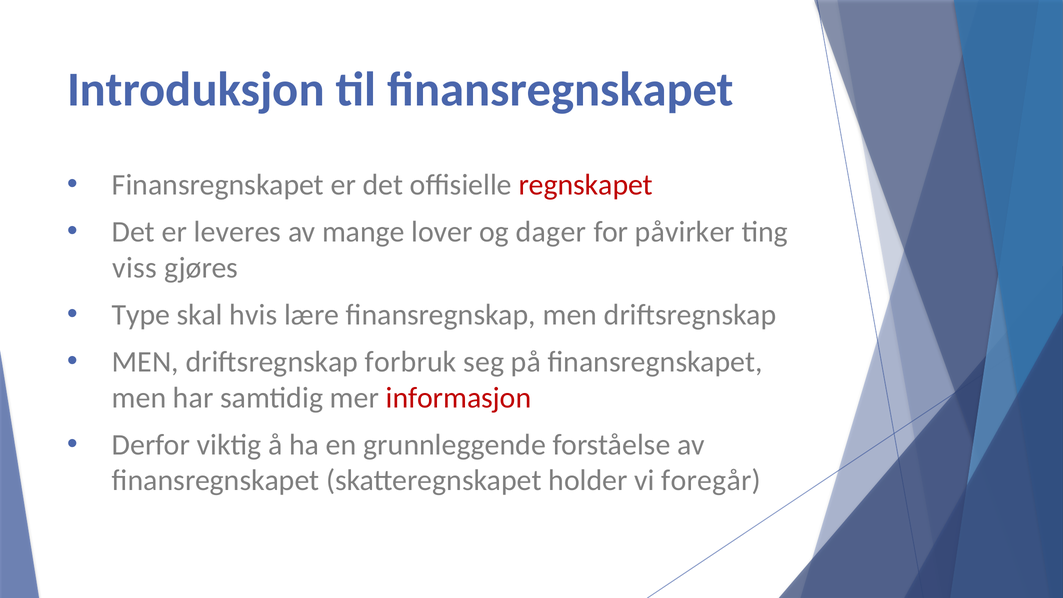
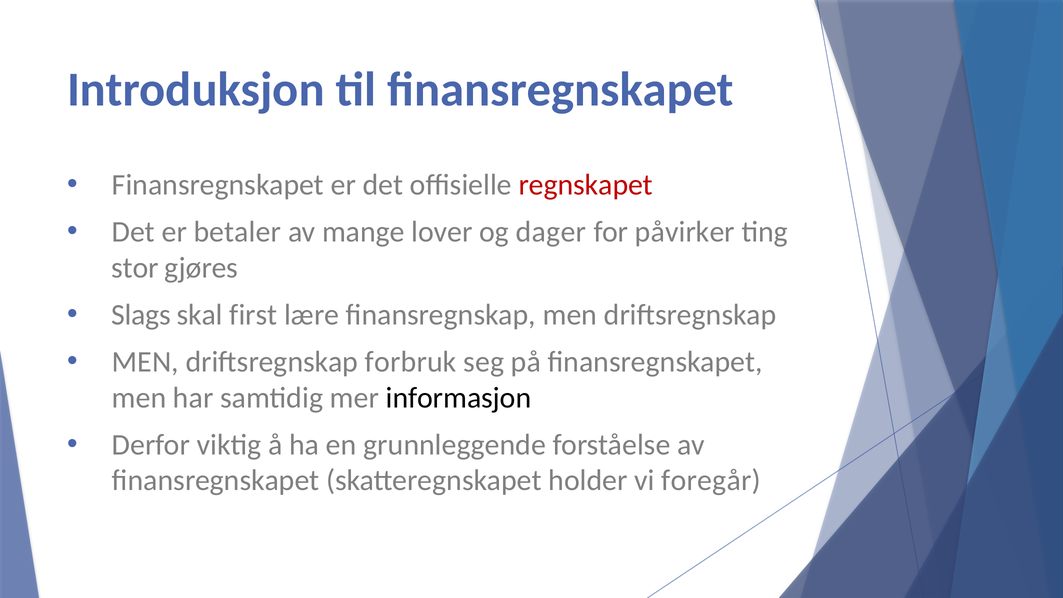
leveres: leveres -> betaler
viss: viss -> stor
Type: Type -> Slags
hvis: hvis -> first
informasjon colour: red -> black
